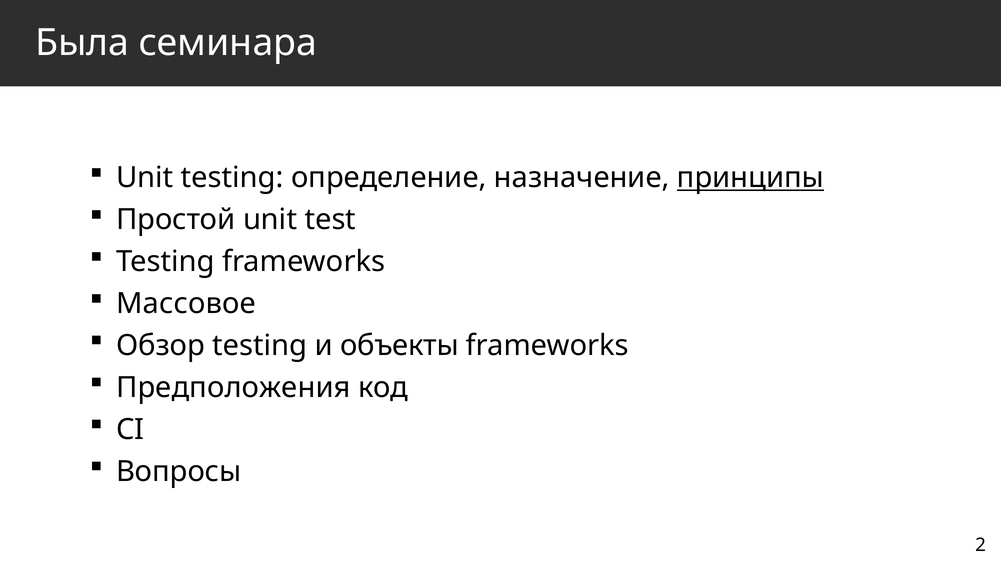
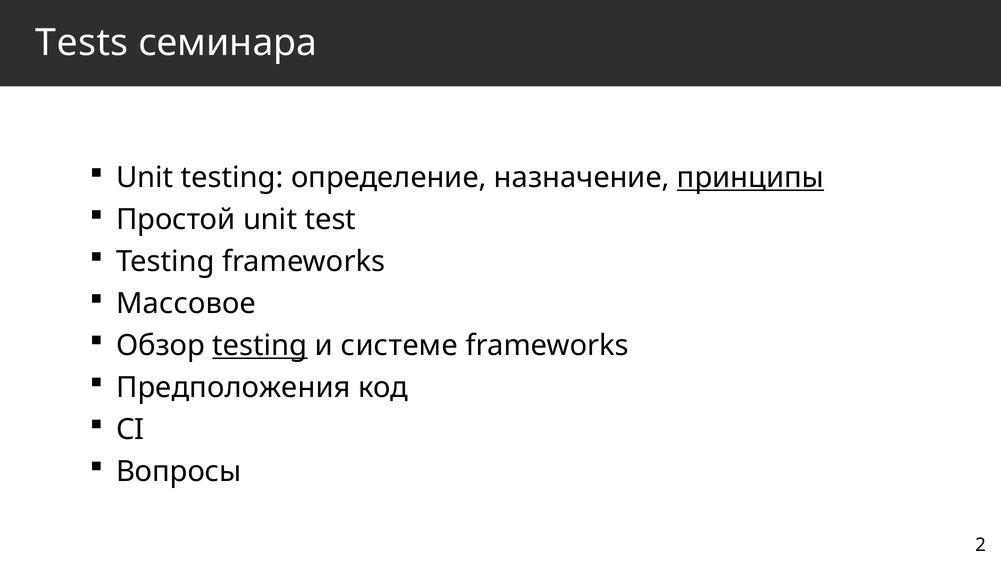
Была: Была -> Tests
testing at (260, 346) underline: none -> present
объекты: объекты -> системе
